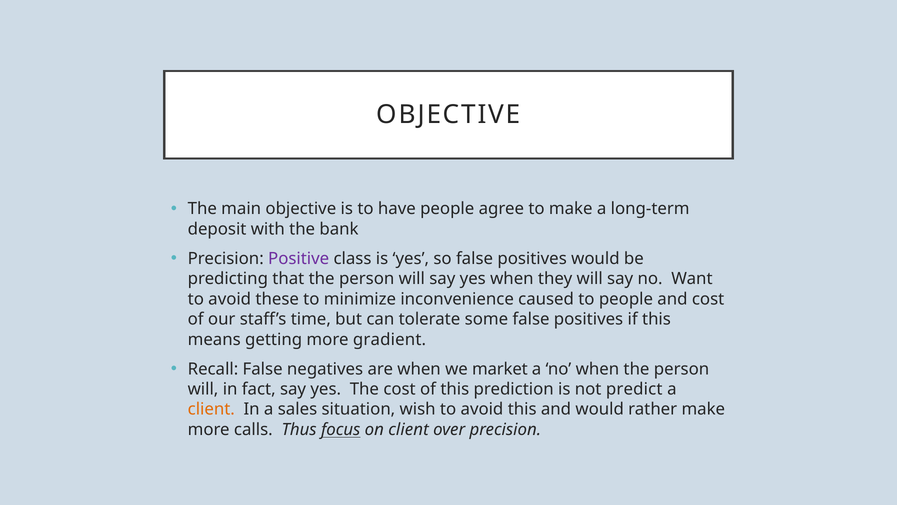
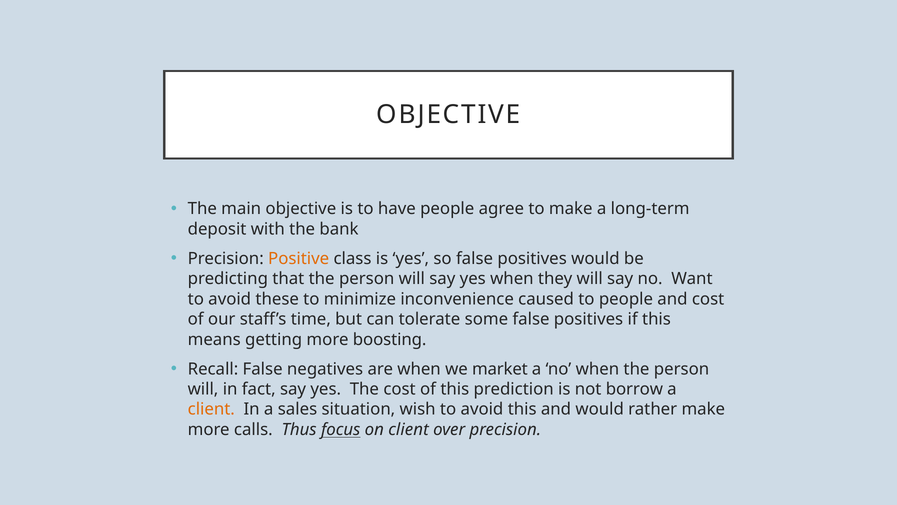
Positive colour: purple -> orange
gradient: gradient -> boosting
predict: predict -> borrow
